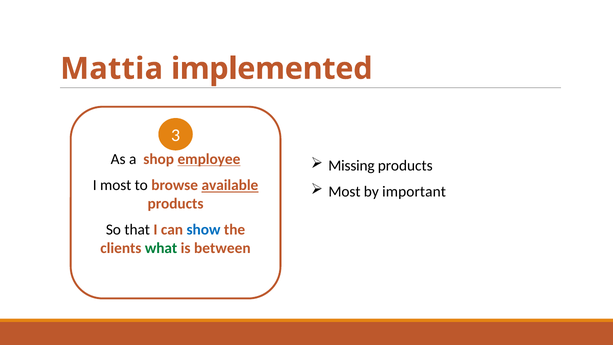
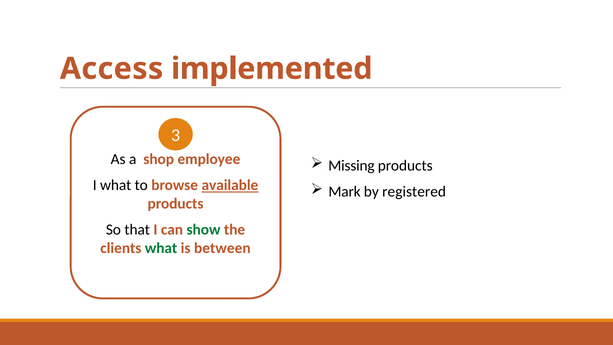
Mattia: Mattia -> Access
employee underline: present -> none
I most: most -> what
Most at (344, 192): Most -> Mark
important: important -> registered
show colour: blue -> green
